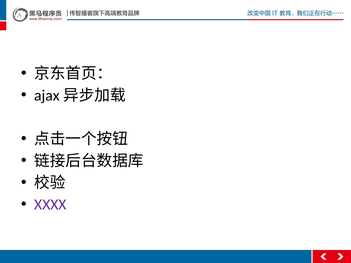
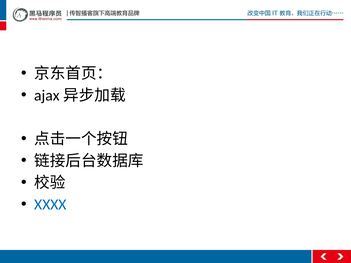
XXXX colour: purple -> blue
